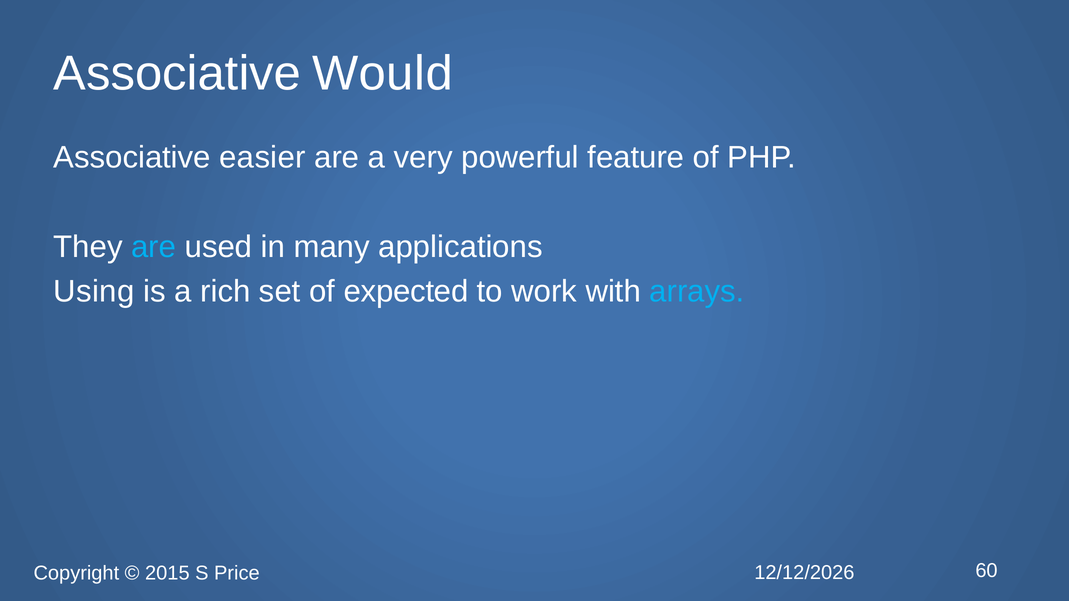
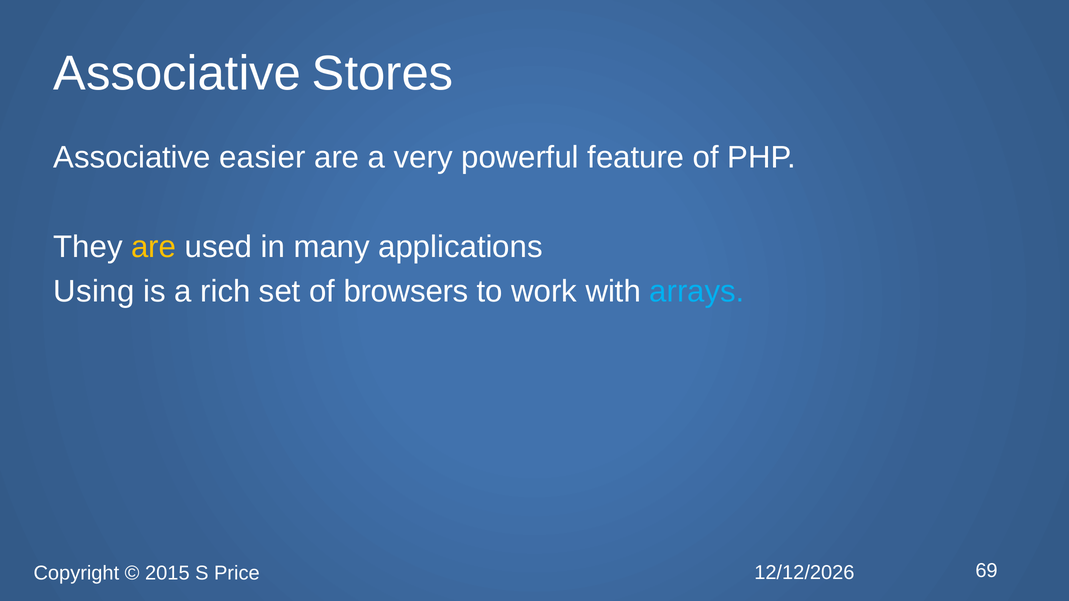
Would: Would -> Stores
are at (154, 247) colour: light blue -> yellow
expected: expected -> browsers
60: 60 -> 69
